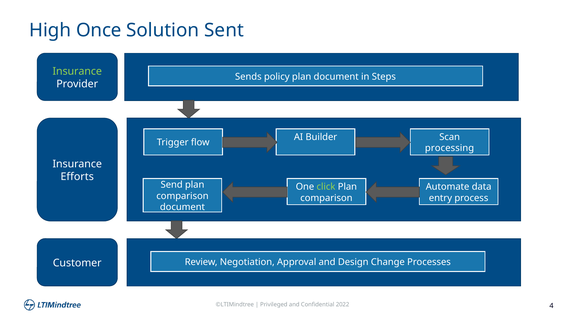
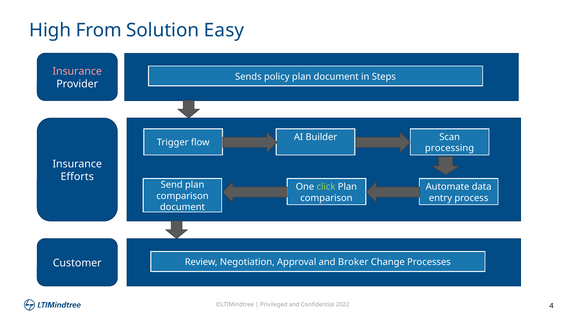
Once: Once -> From
Sent: Sent -> Easy
Insurance at (77, 71) colour: light green -> pink
Design: Design -> Broker
